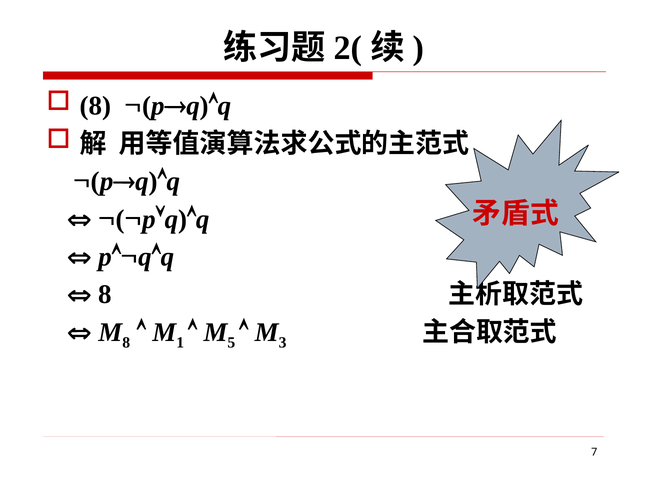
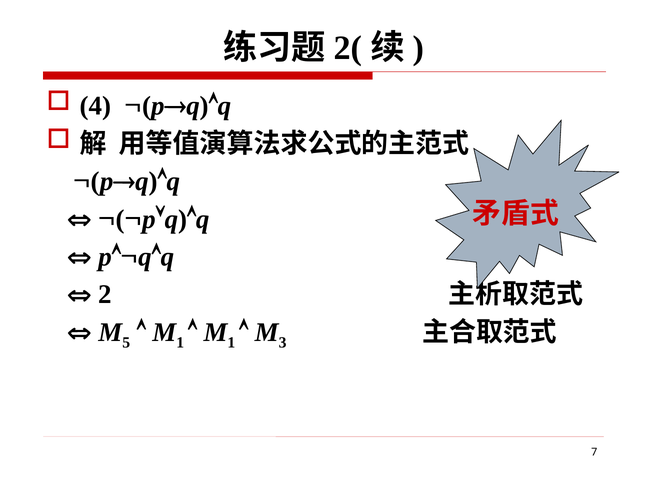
8 at (96, 106): 8 -> 4
8 at (105, 295): 8 -> 2
8 at (126, 343): 8 -> 5
5 at (231, 343): 5 -> 1
